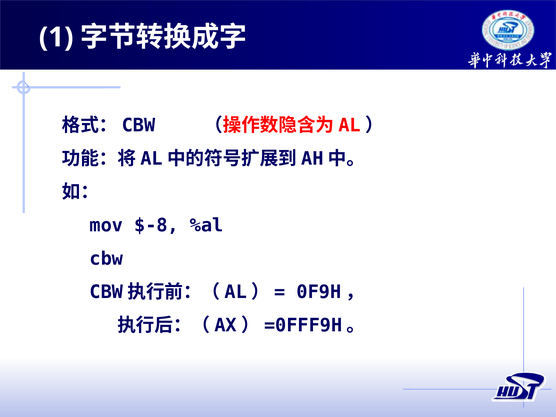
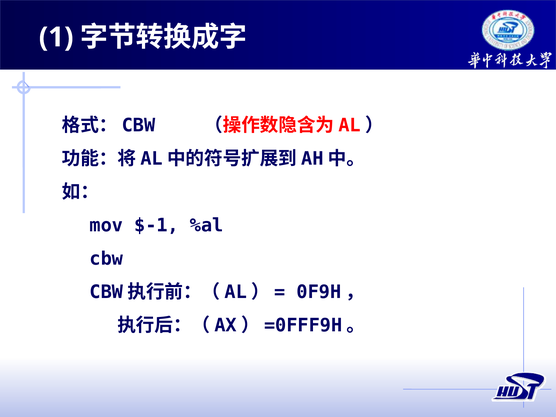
$-8: $-8 -> $-1
